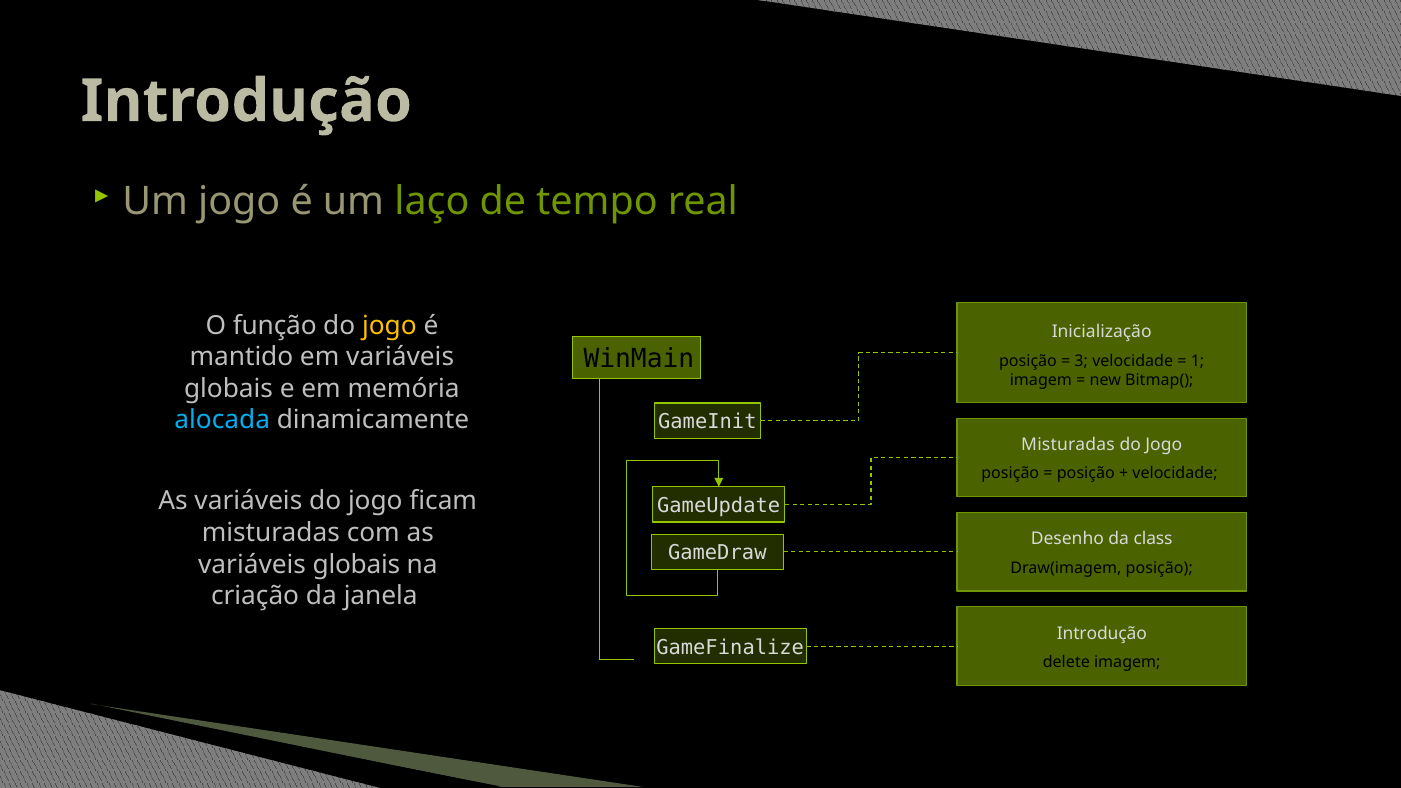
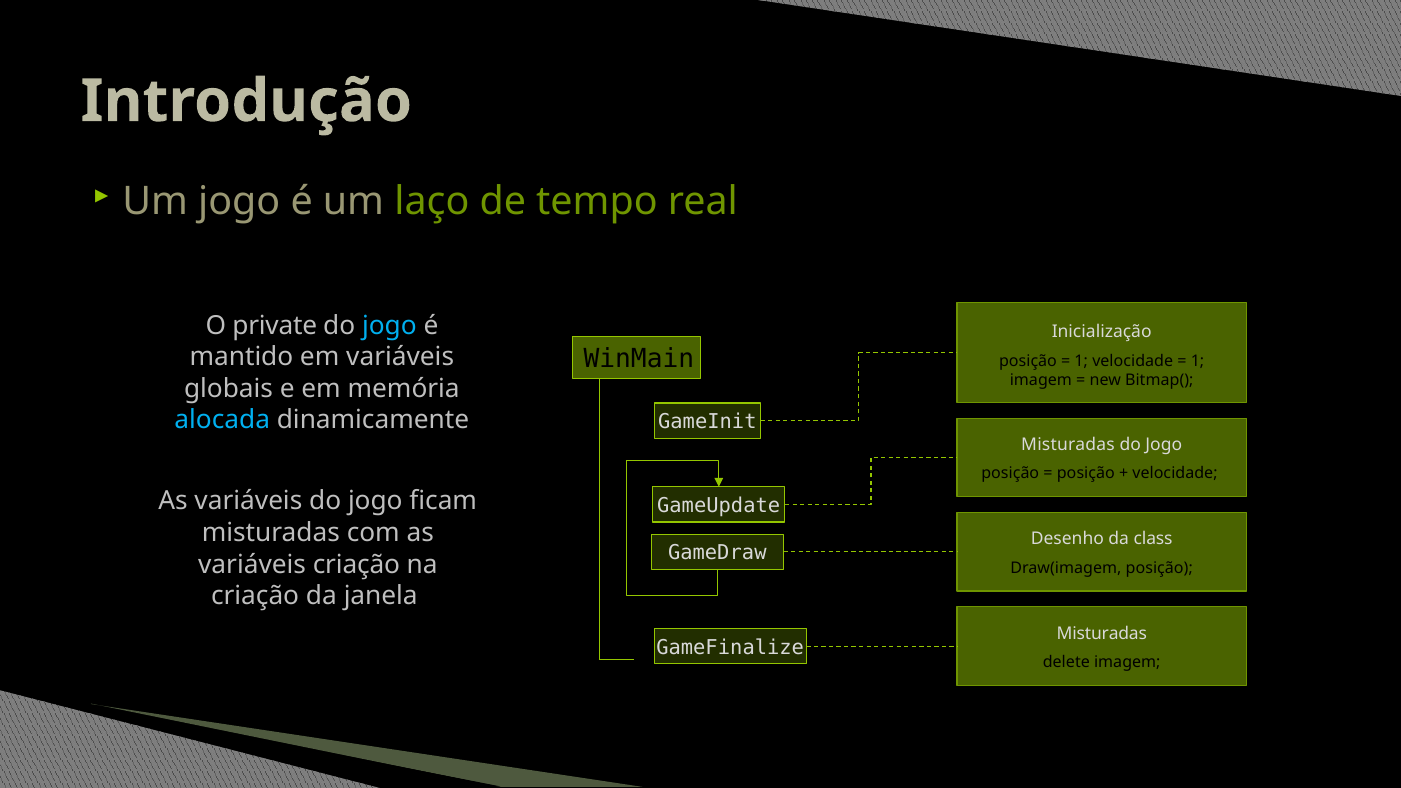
função: função -> private
jogo at (389, 326) colour: yellow -> light blue
3 at (1081, 361): 3 -> 1
globais at (356, 564): globais -> criação
Introdução at (1102, 633): Introdução -> Misturadas
